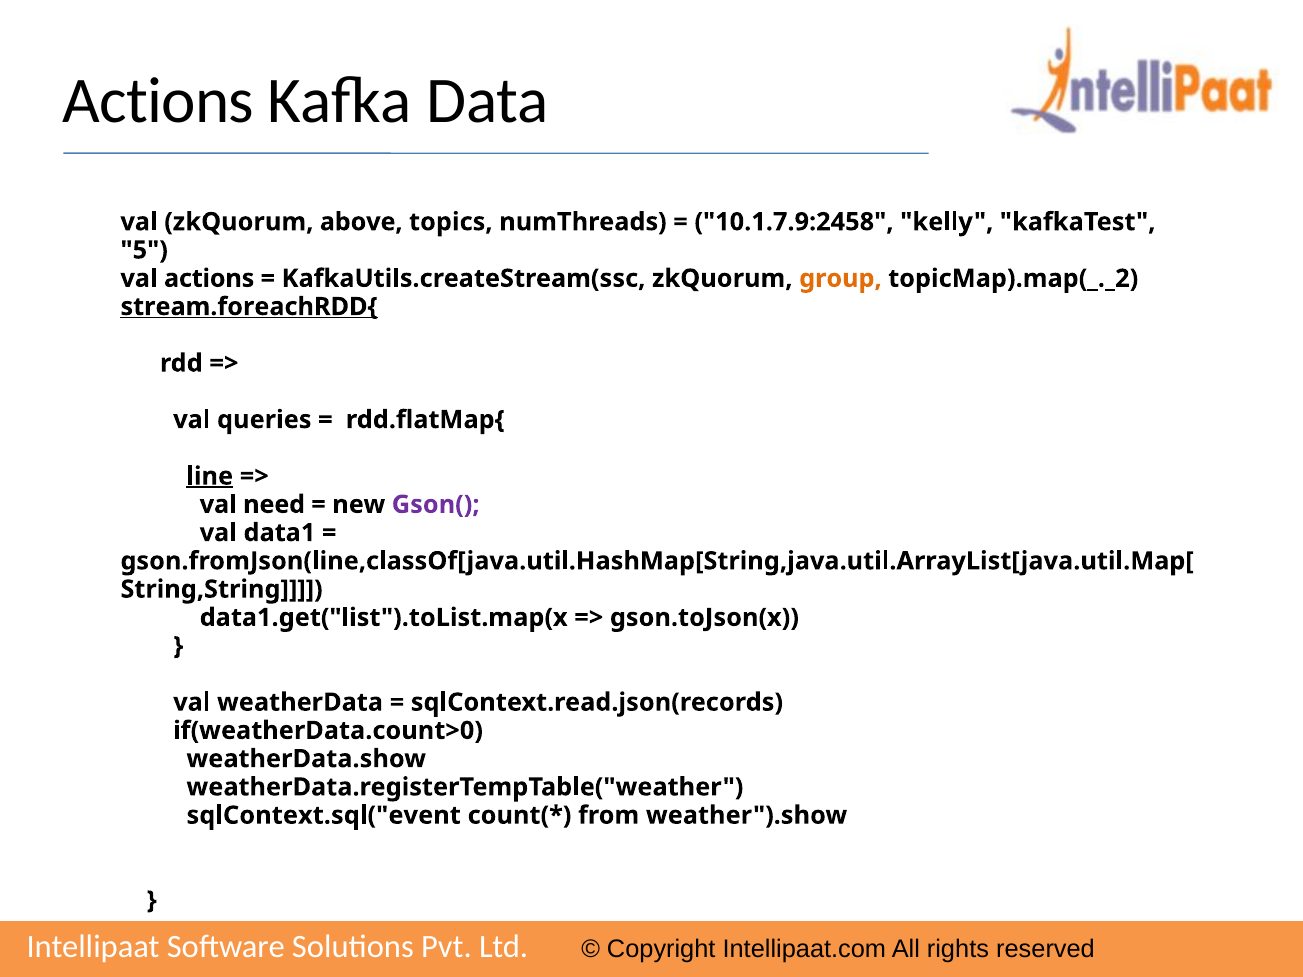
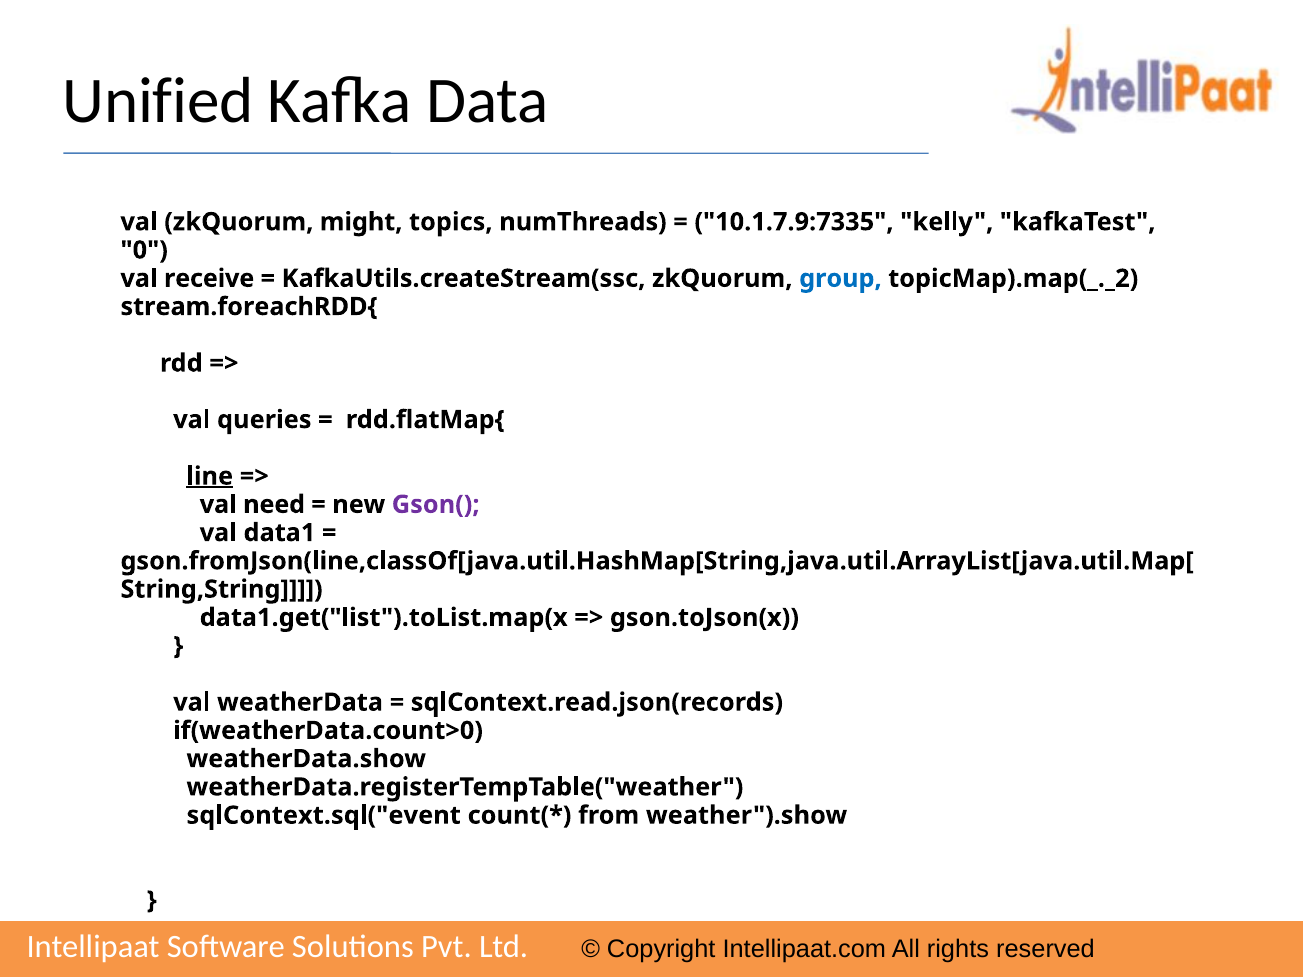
Actions at (158, 101): Actions -> Unified
above: above -> might
10.1.7.9:2458: 10.1.7.9:2458 -> 10.1.7.9:7335
5: 5 -> 0
val actions: actions -> receive
group colour: orange -> blue
stream.foreachRDD{ underline: present -> none
